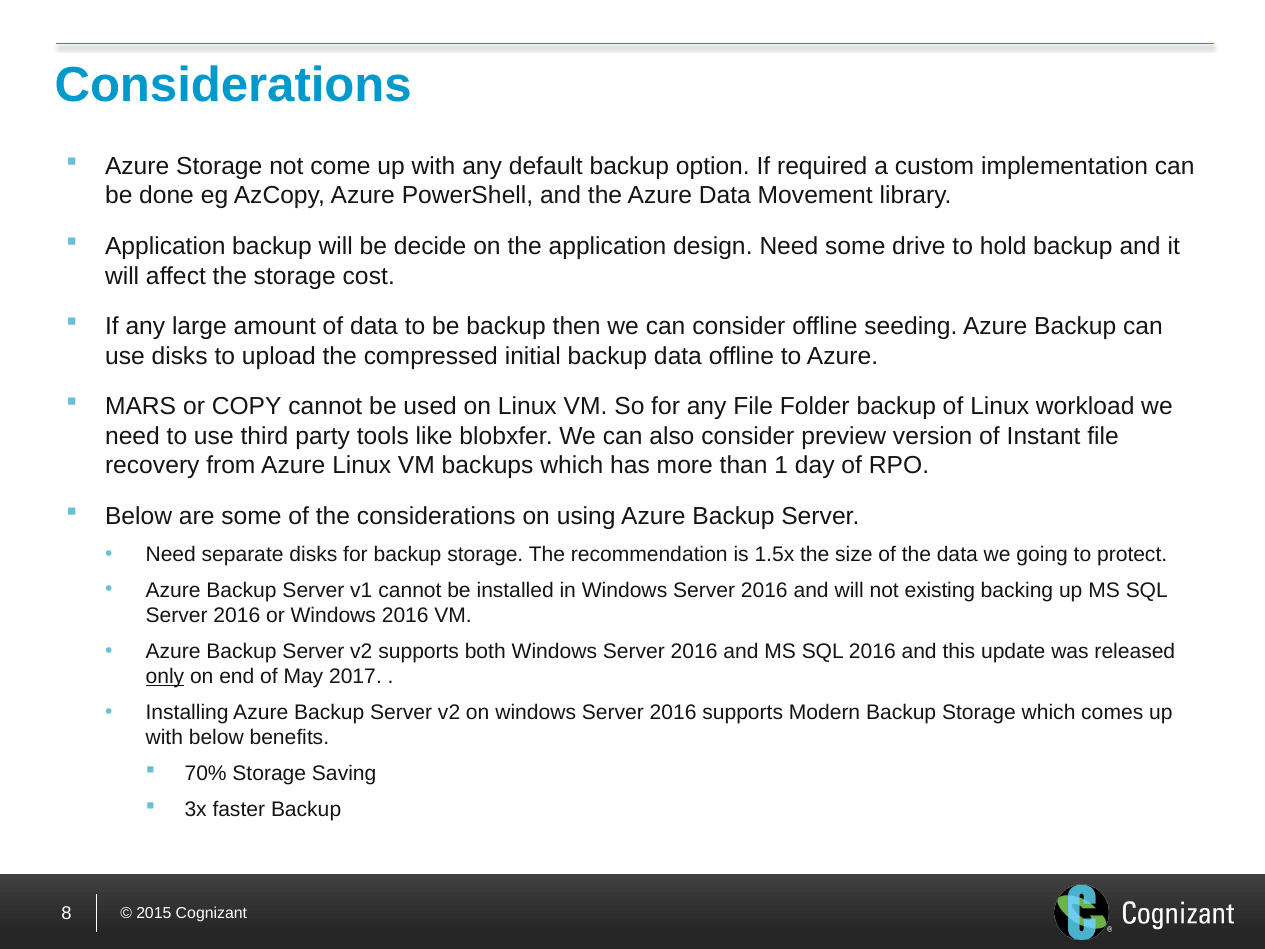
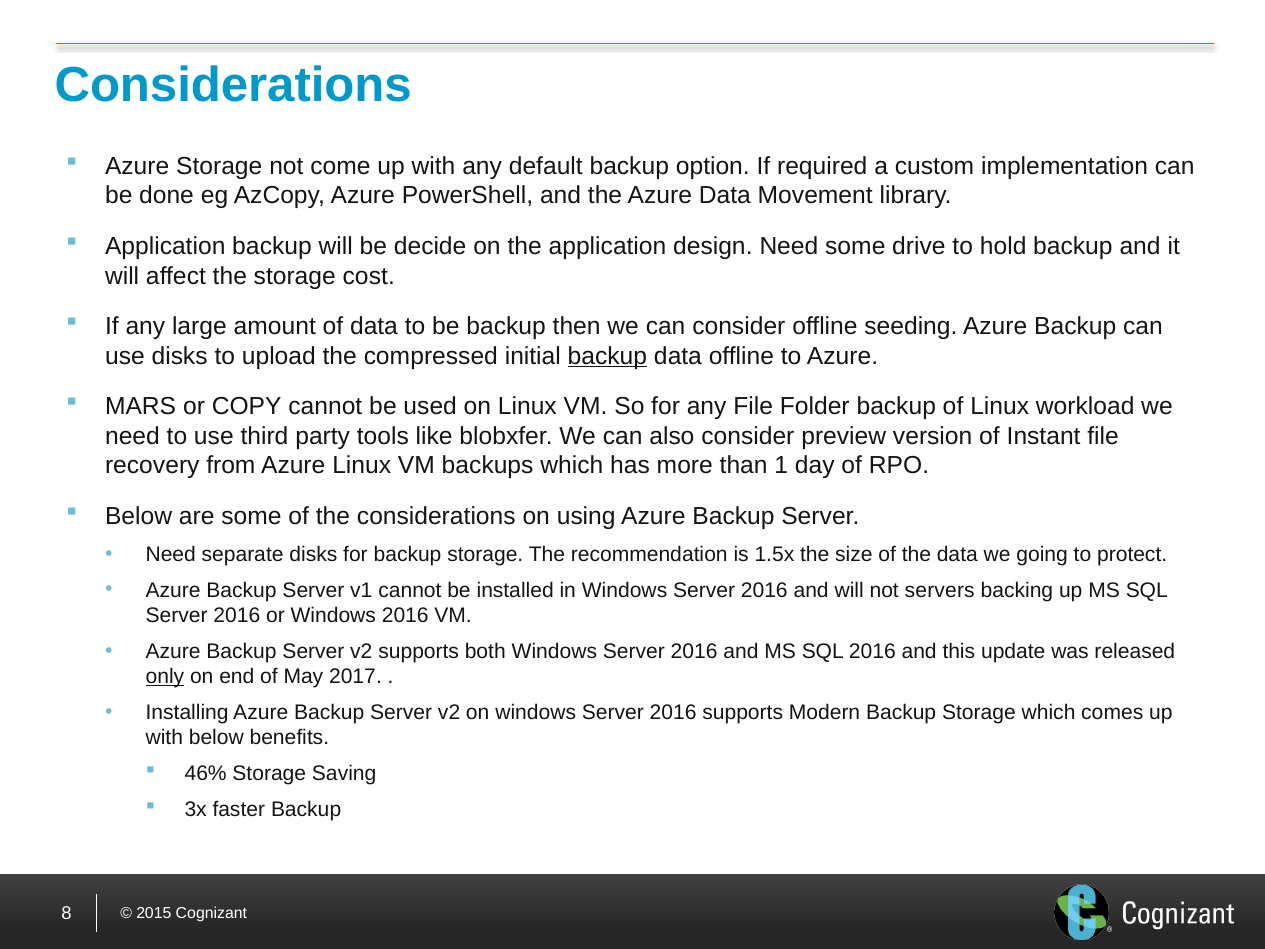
backup at (607, 356) underline: none -> present
existing: existing -> servers
70%: 70% -> 46%
